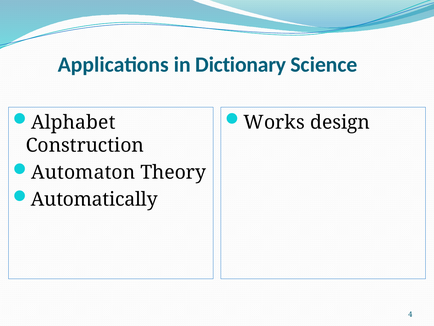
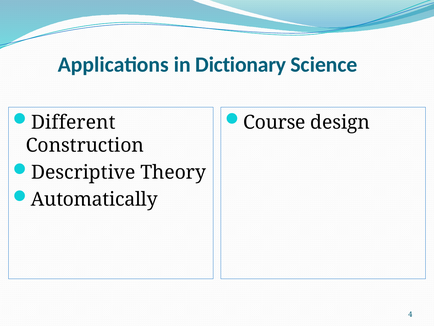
Alphabet: Alphabet -> Different
Works: Works -> Course
Automaton: Automaton -> Descriptive
